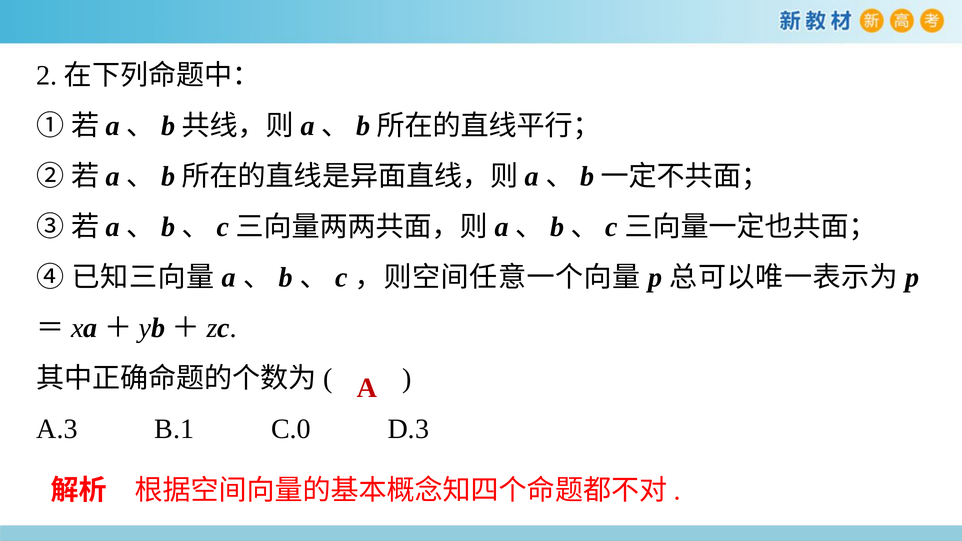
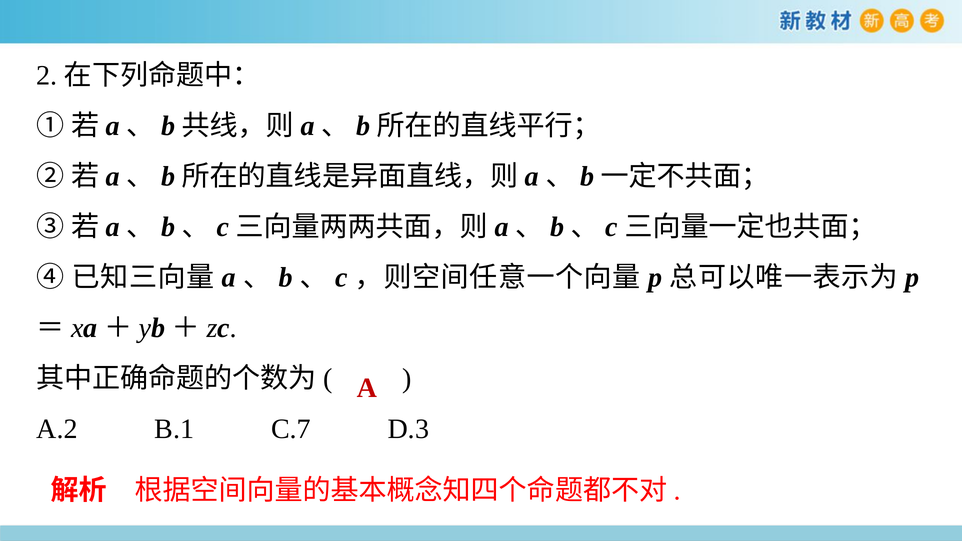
A.3: A.3 -> A.2
C.0: C.0 -> C.7
